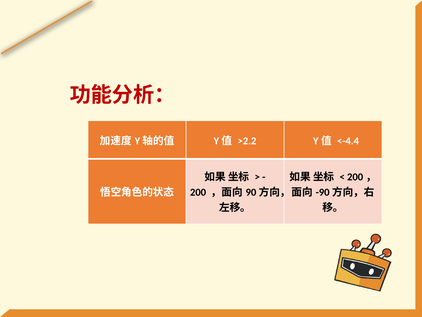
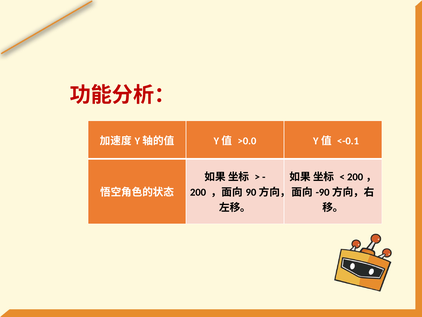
>2.2: >2.2 -> >0.0
<-4.4: <-4.4 -> <-0.1
